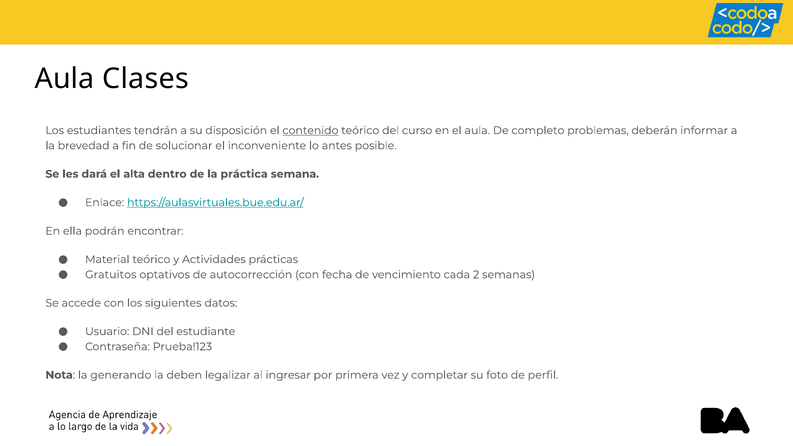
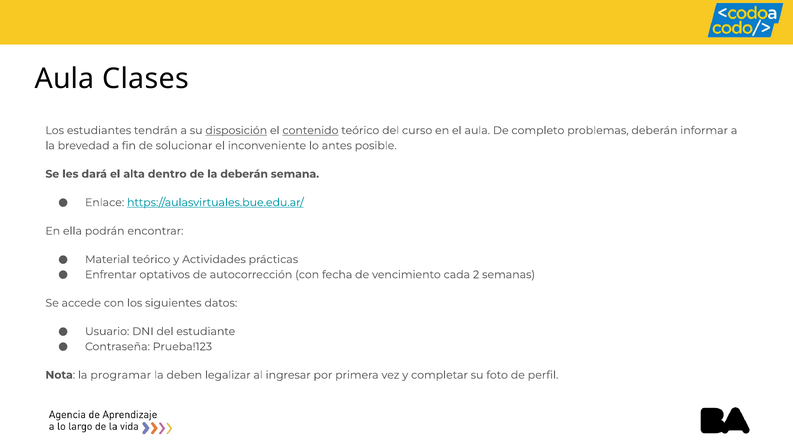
disposición underline: none -> present
la práctica: práctica -> deberán
Gratuitos: Gratuitos -> Enfrentar
generando: generando -> programar
